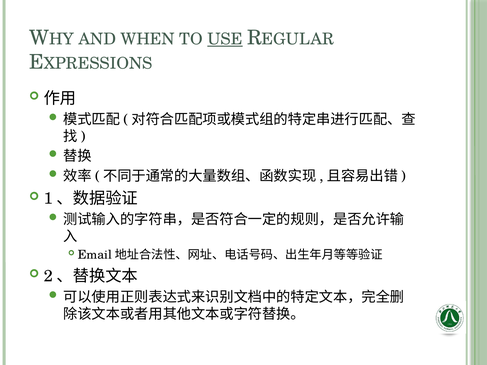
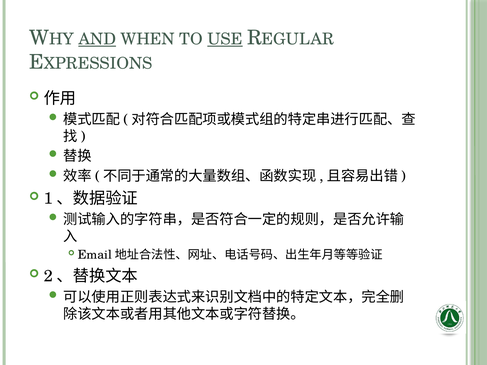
AND underline: none -> present
